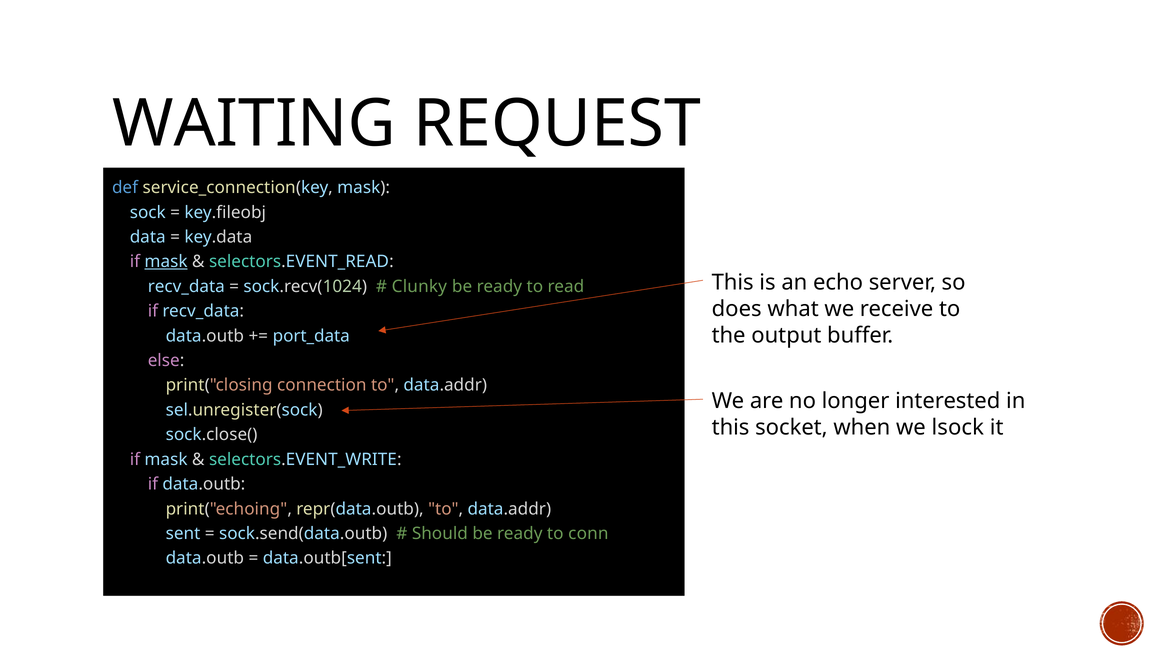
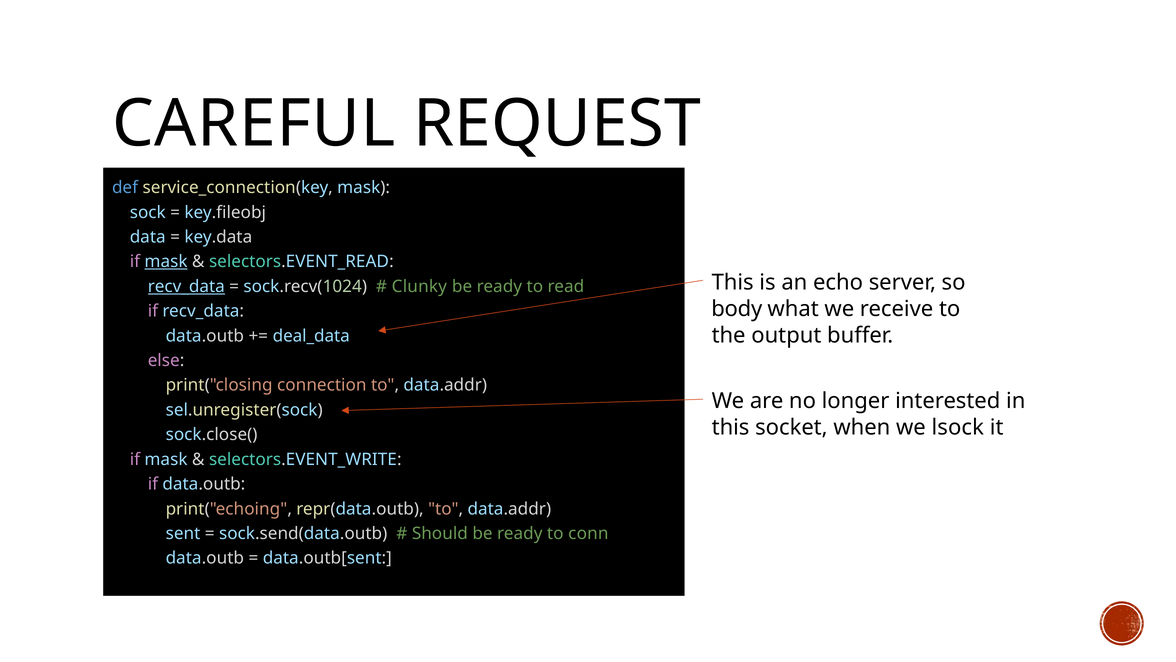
WAITING: WAITING -> CAREFUL
recv_data at (186, 286) underline: none -> present
does: does -> body
port_data: port_data -> deal_data
